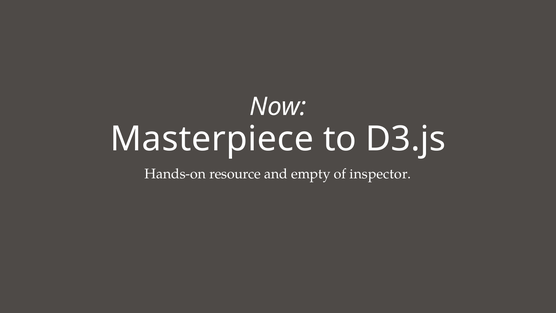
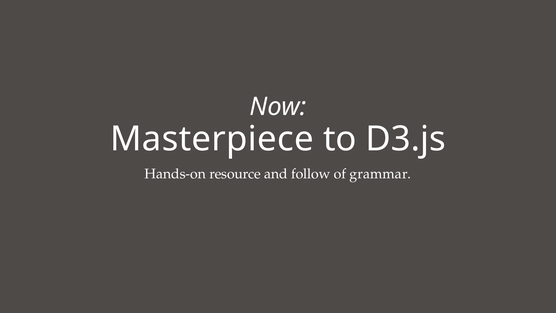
empty: empty -> follow
inspector: inspector -> grammar
